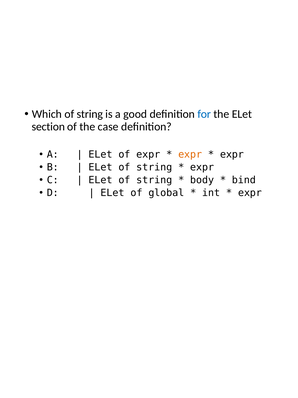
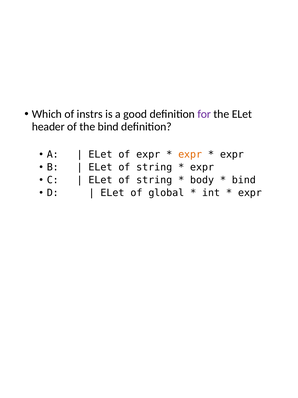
Which of string: string -> instrs
for colour: blue -> purple
section: section -> header
the case: case -> bind
